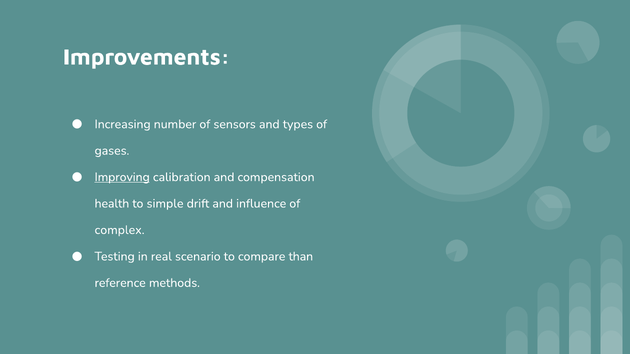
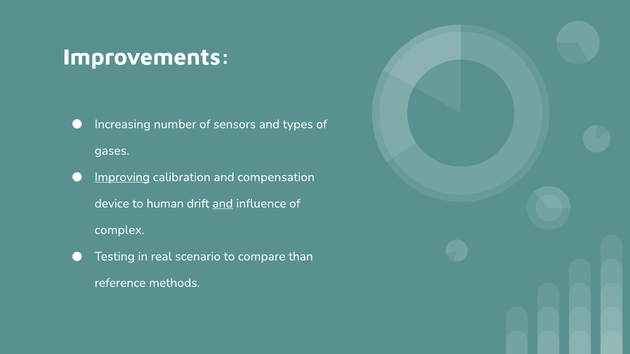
health: health -> device
simple: simple -> human
and at (223, 204) underline: none -> present
